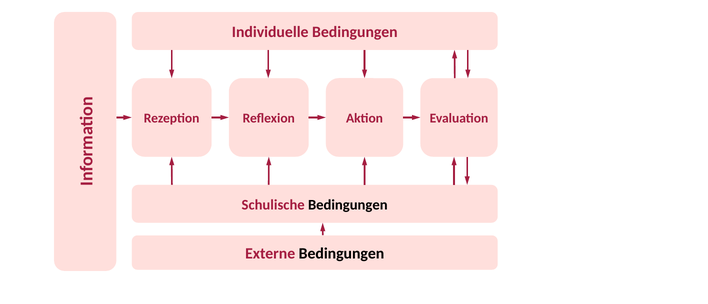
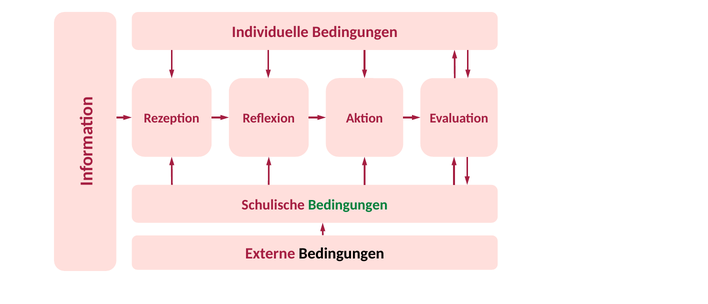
Bedingungen at (348, 205) colour: black -> green
